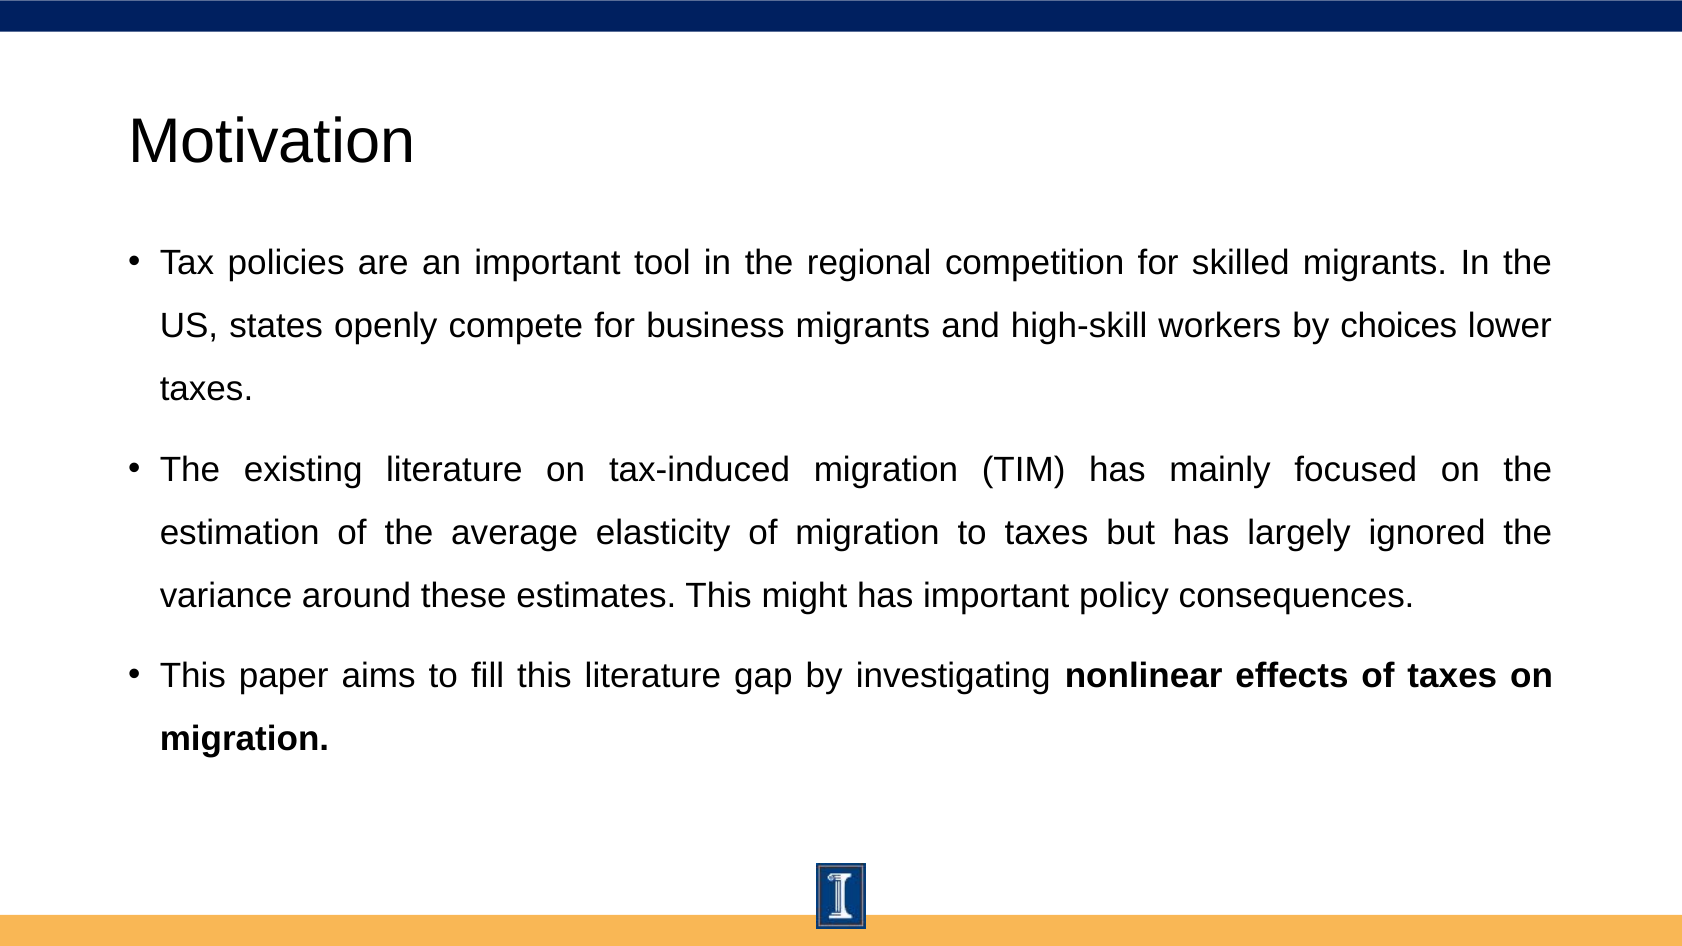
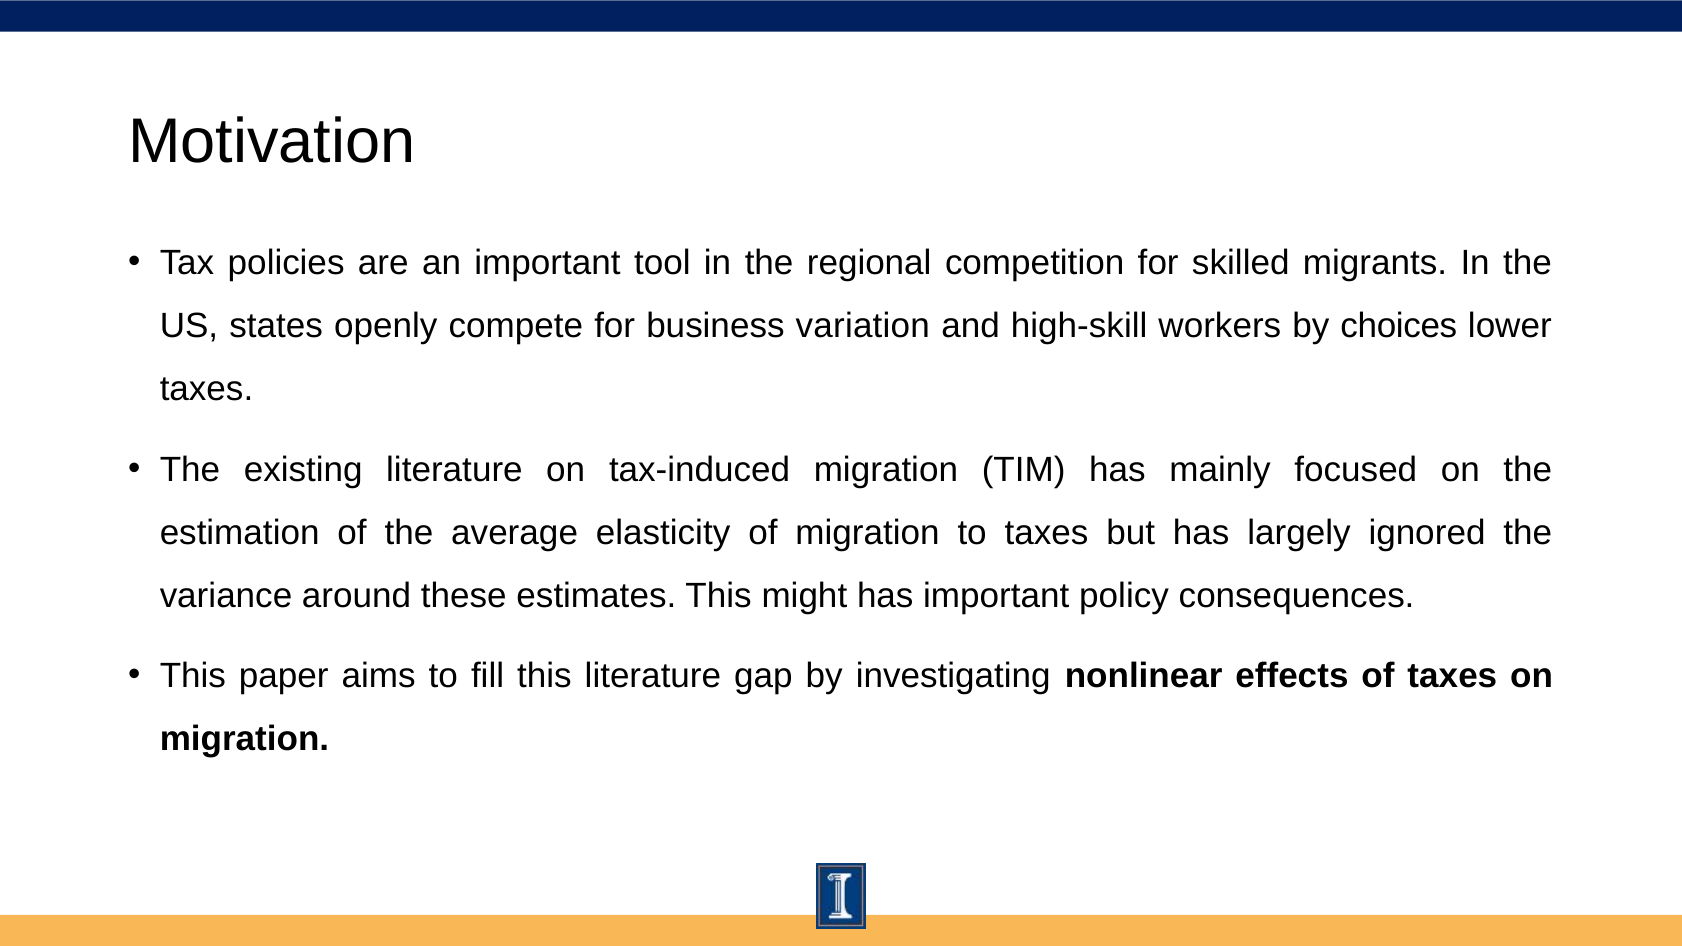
business migrants: migrants -> variation
